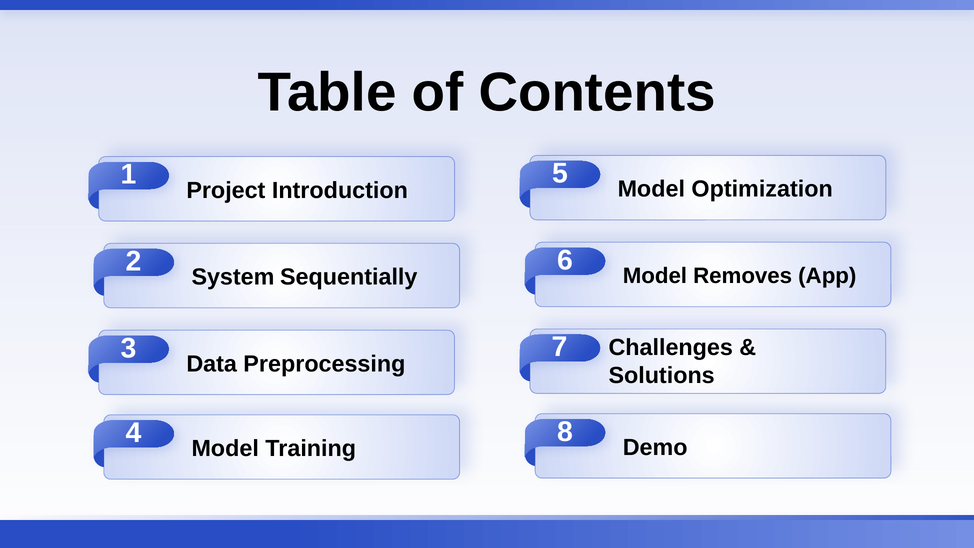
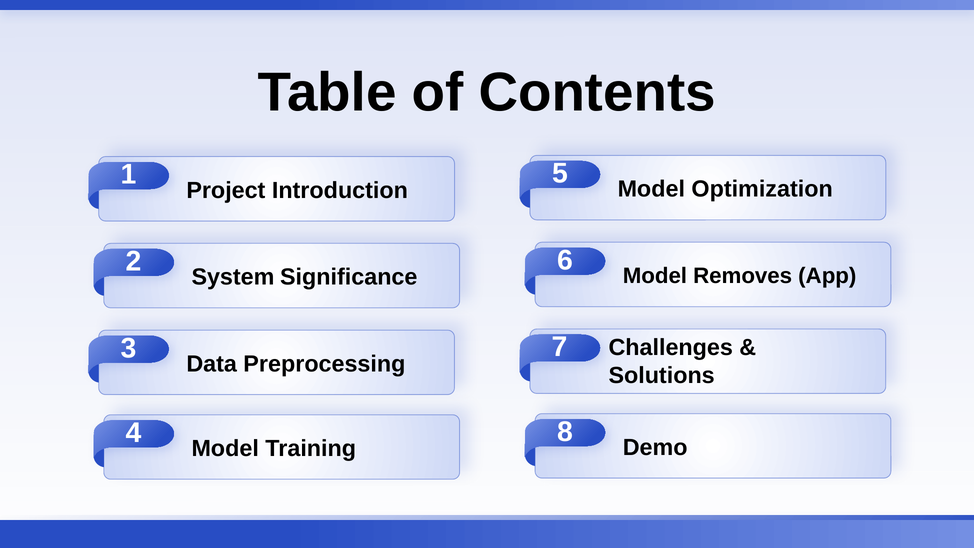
Sequentially: Sequentially -> Significance
